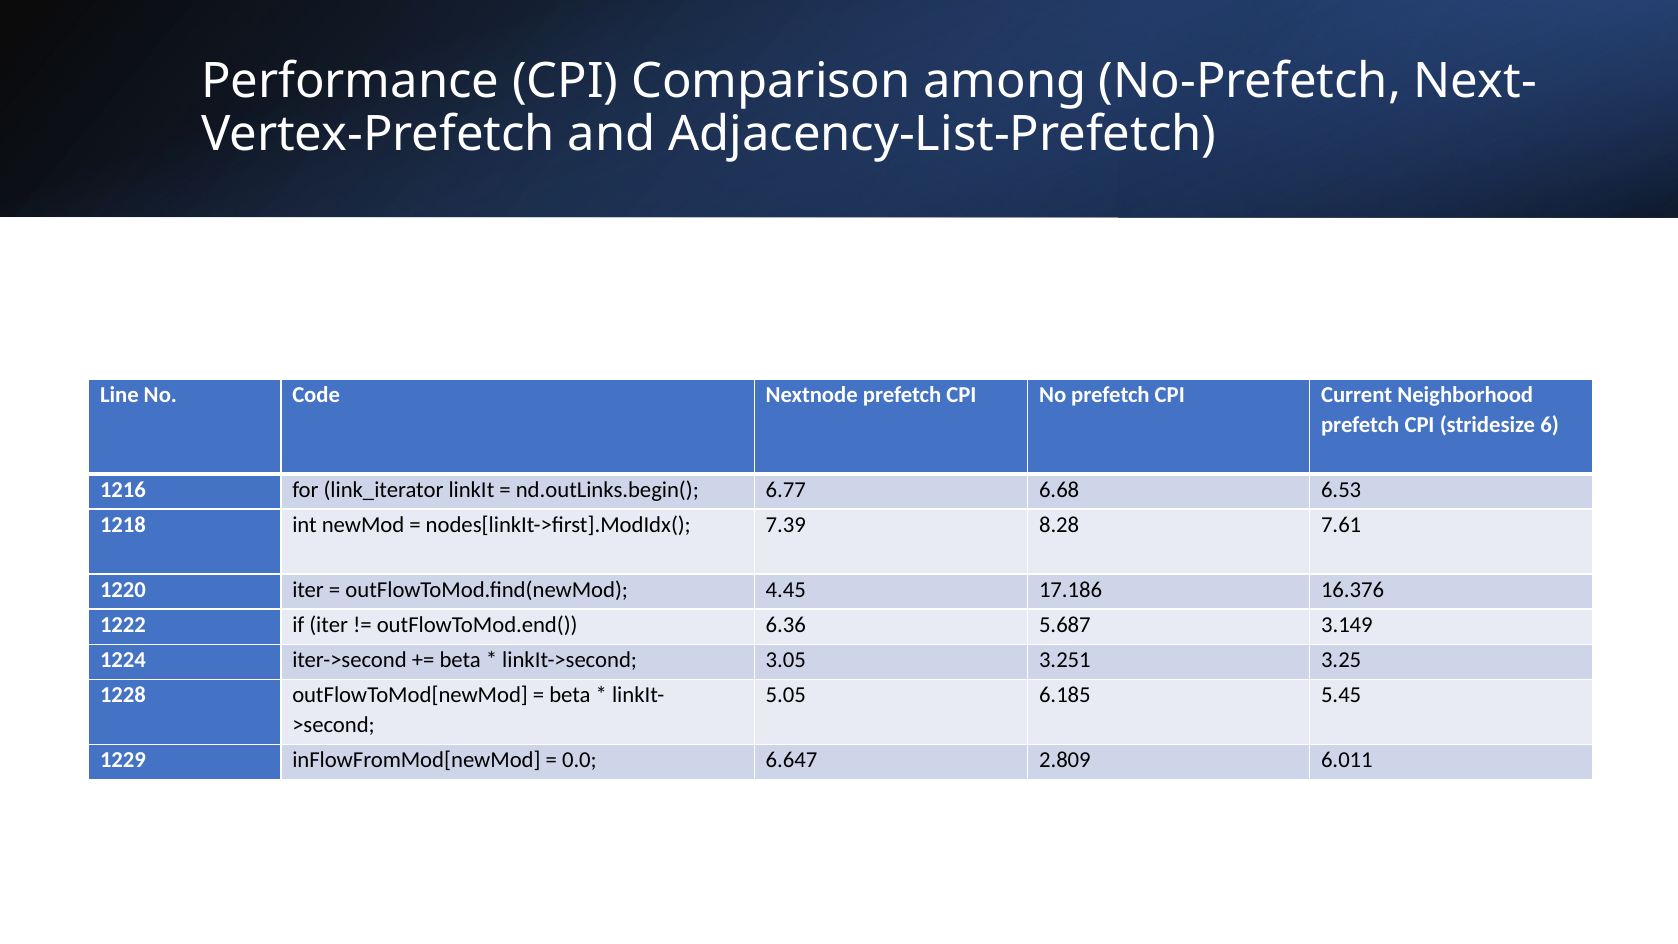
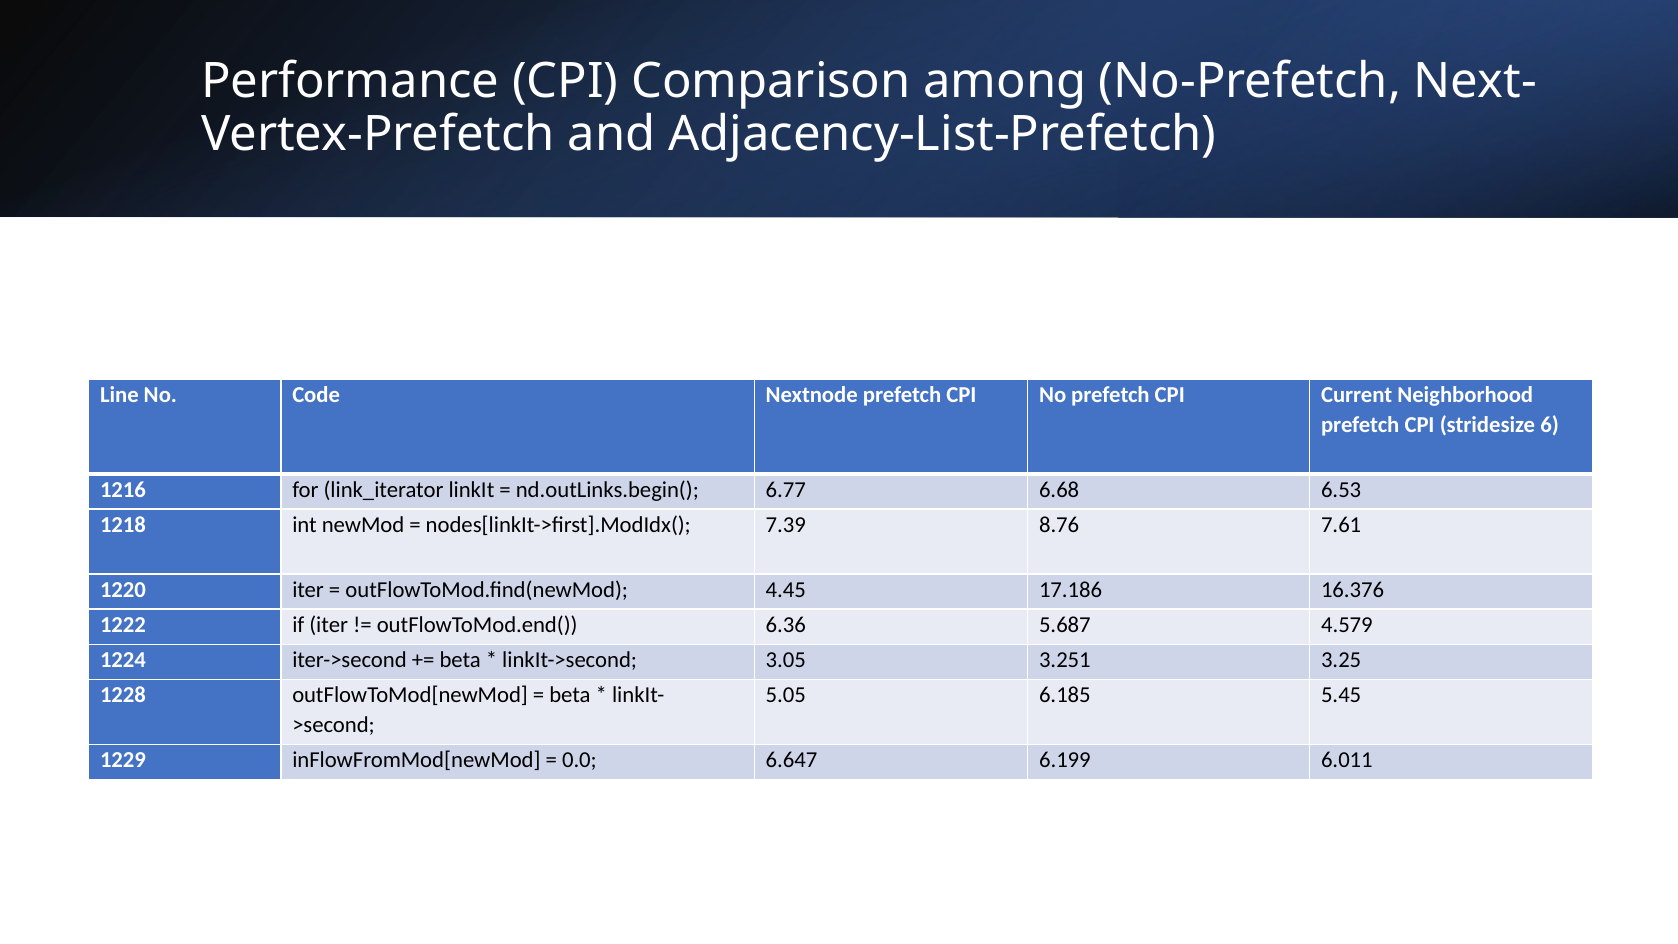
8.28: 8.28 -> 8.76
3.149: 3.149 -> 4.579
2.809: 2.809 -> 6.199
